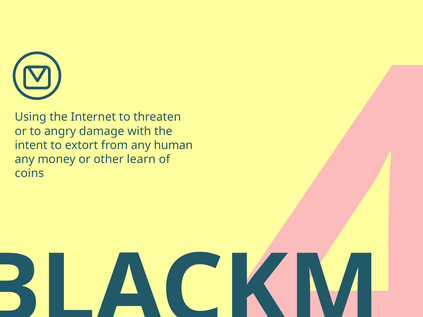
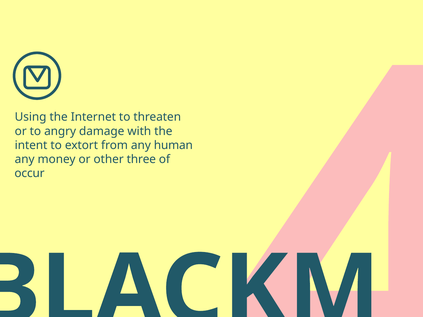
learn: learn -> three
coins: coins -> occur
